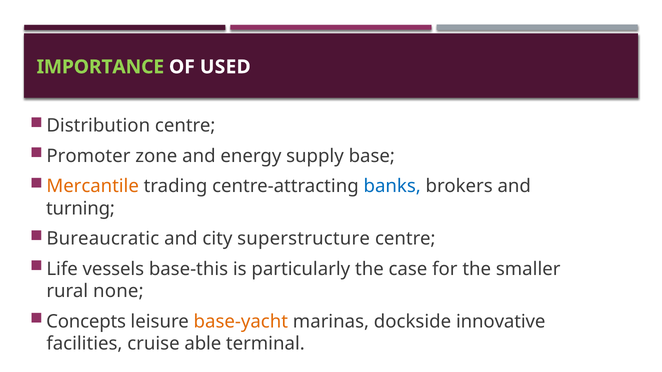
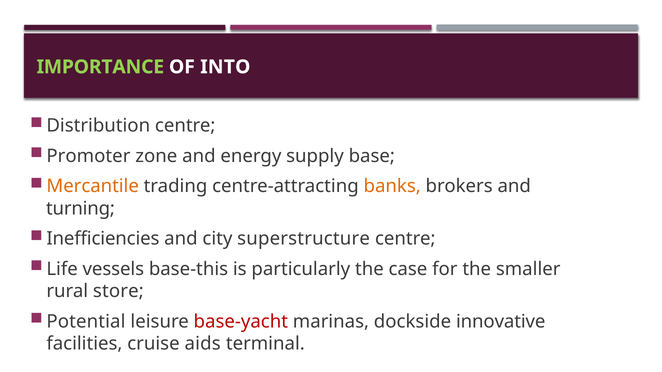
USED: USED -> INTO
banks colour: blue -> orange
Bureaucratic: Bureaucratic -> Inefficiencies
none: none -> store
Concepts: Concepts -> Potential
base-yacht colour: orange -> red
able: able -> aids
